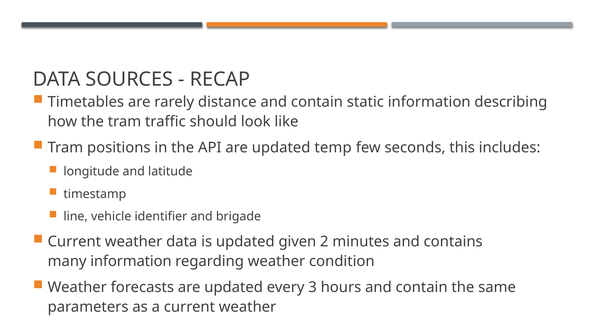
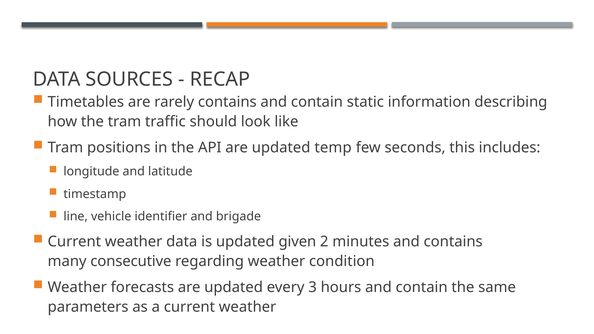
rarely distance: distance -> contains
many information: information -> consecutive
